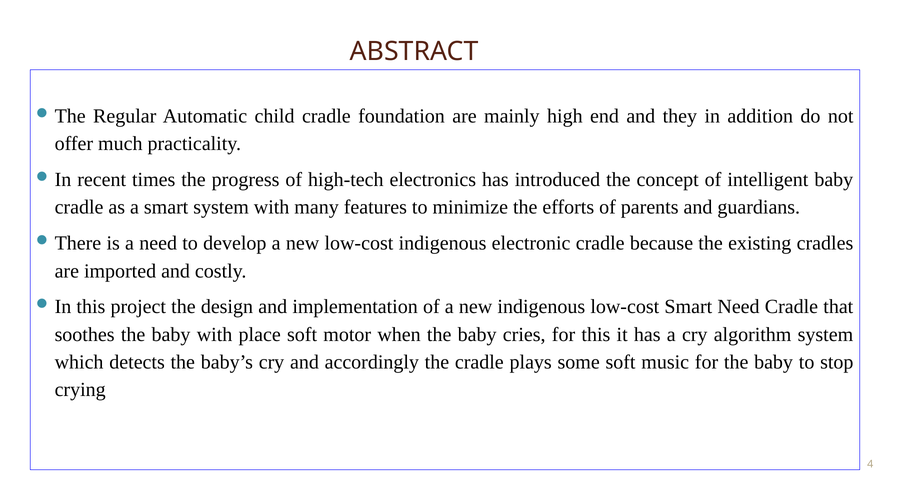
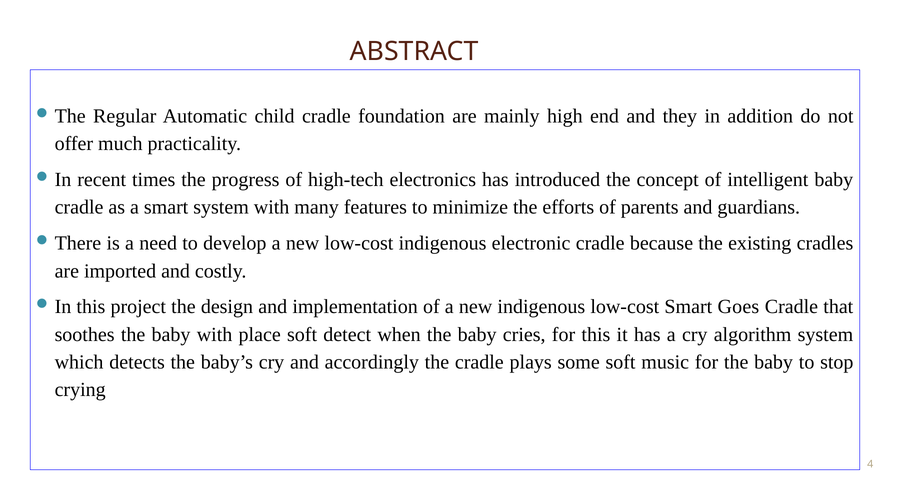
Smart Need: Need -> Goes
motor: motor -> detect
